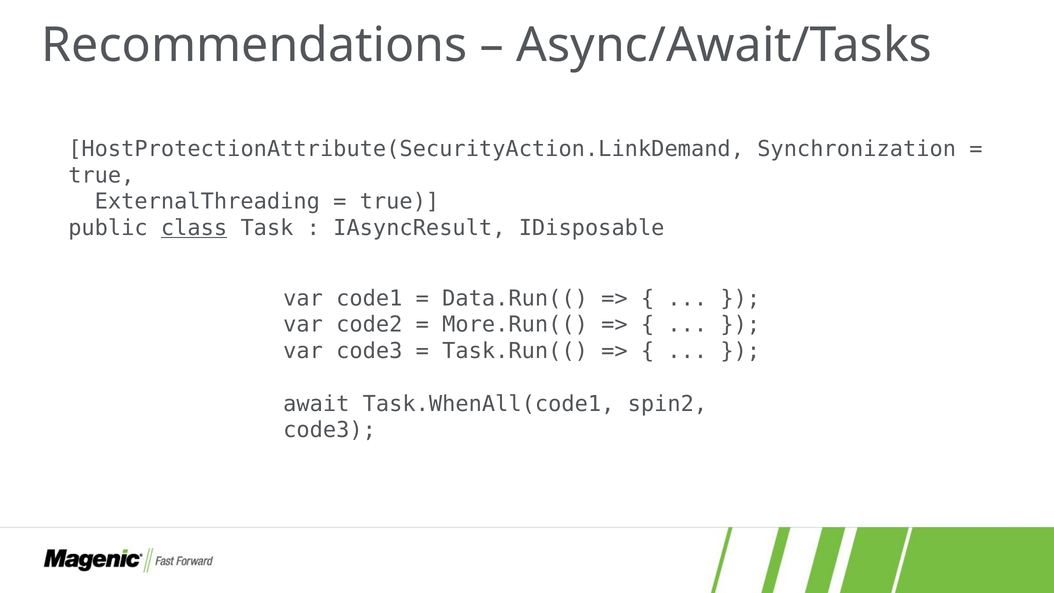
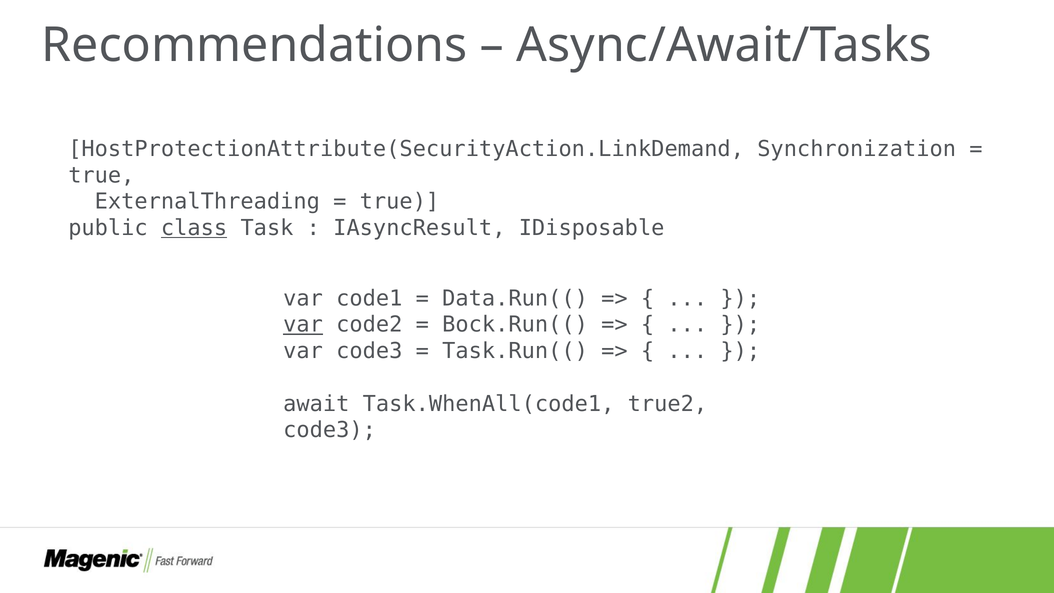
var at (303, 325) underline: none -> present
More.Run((: More.Run(( -> Bock.Run((
spin2: spin2 -> true2
